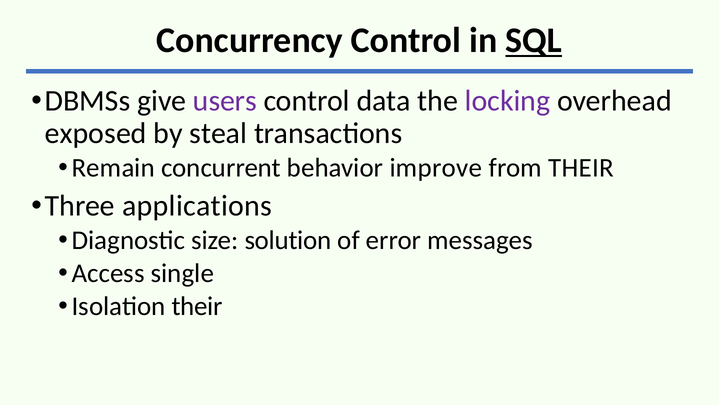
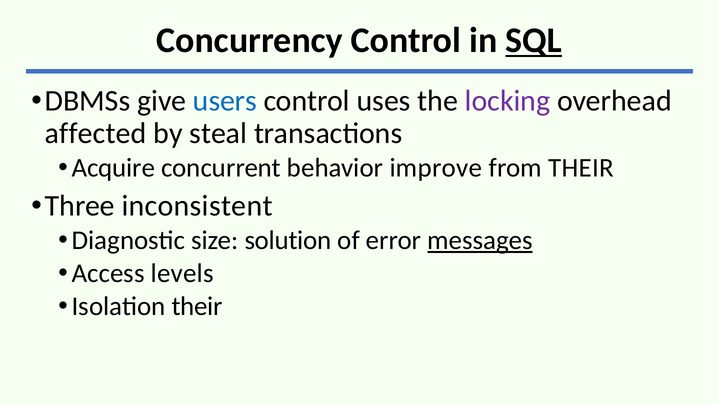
users colour: purple -> blue
data: data -> uses
exposed: exposed -> affected
Remain: Remain -> Acquire
applications: applications -> inconsistent
messages underline: none -> present
single: single -> levels
